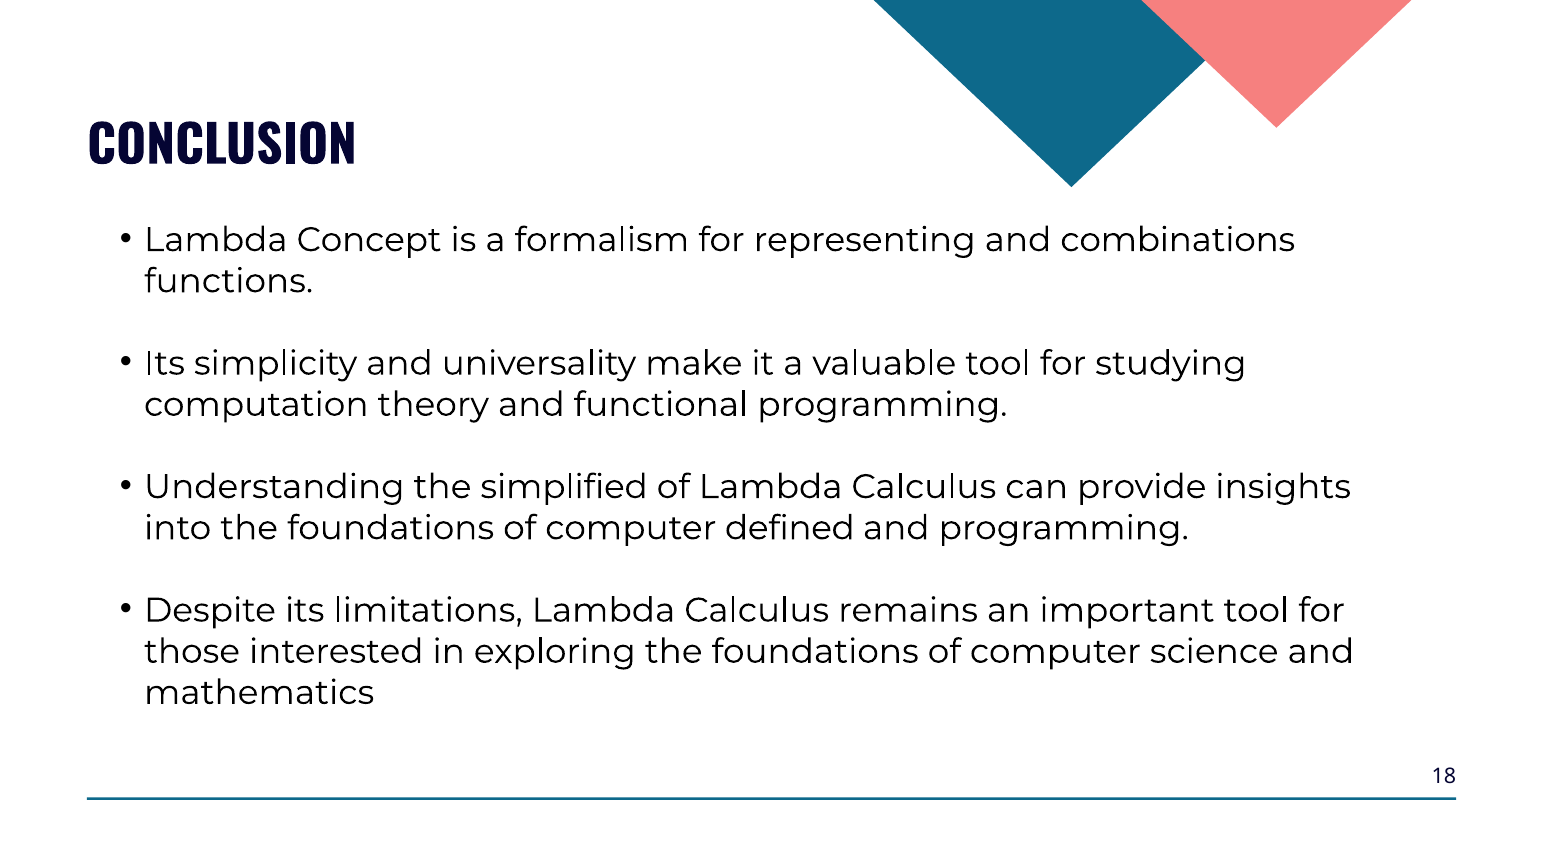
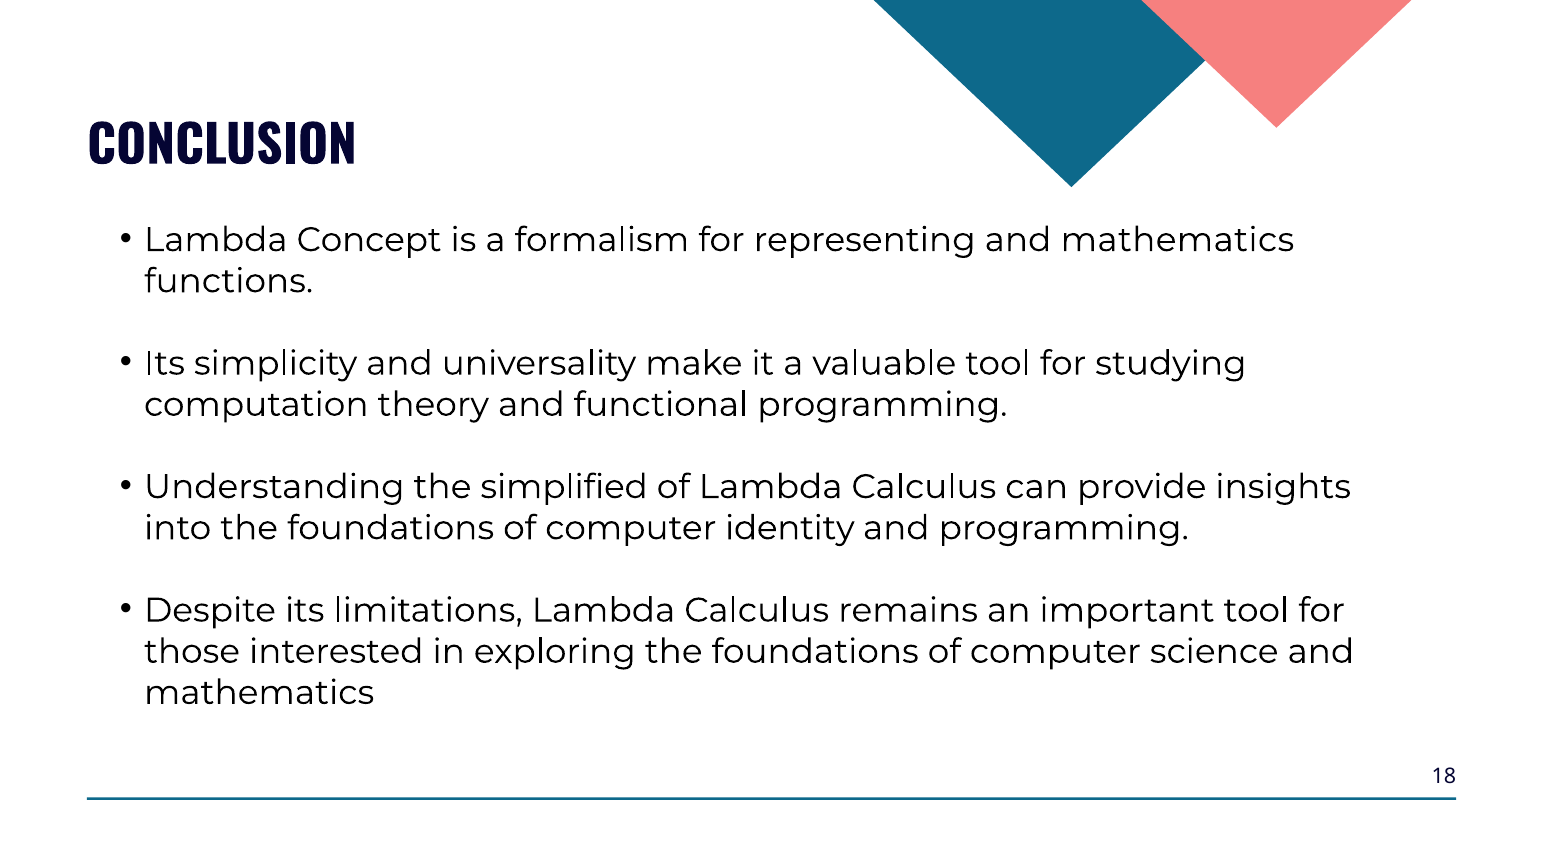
representing and combinations: combinations -> mathematics
defined: defined -> identity
